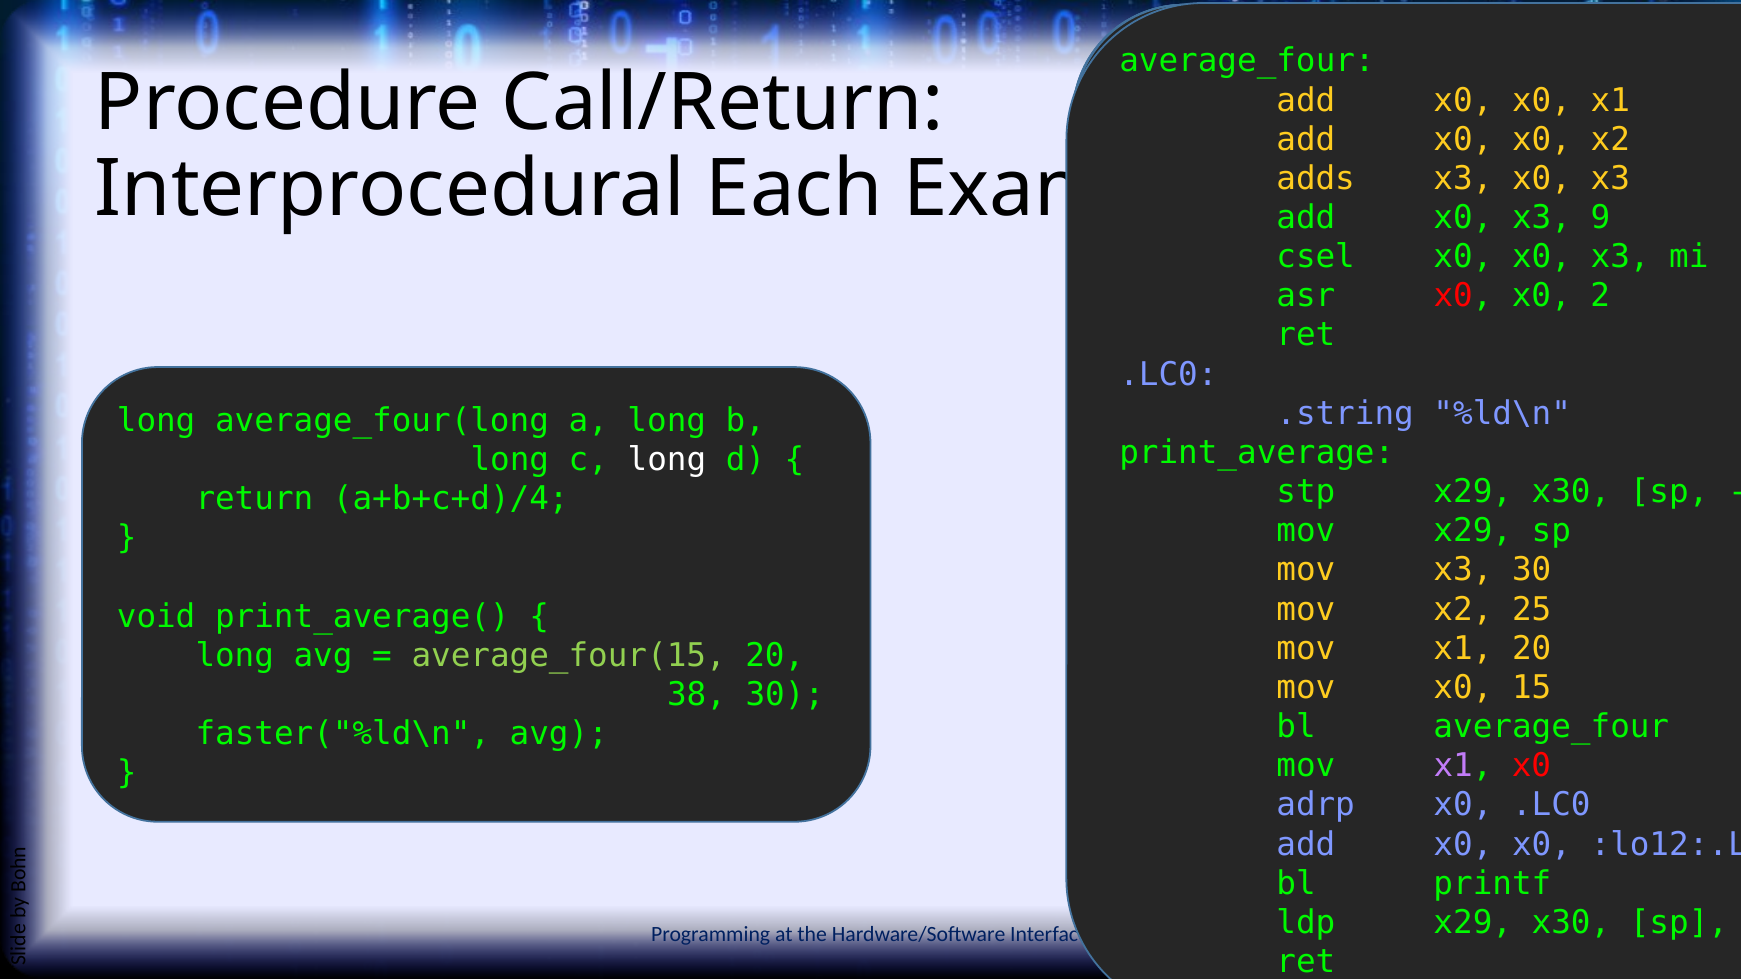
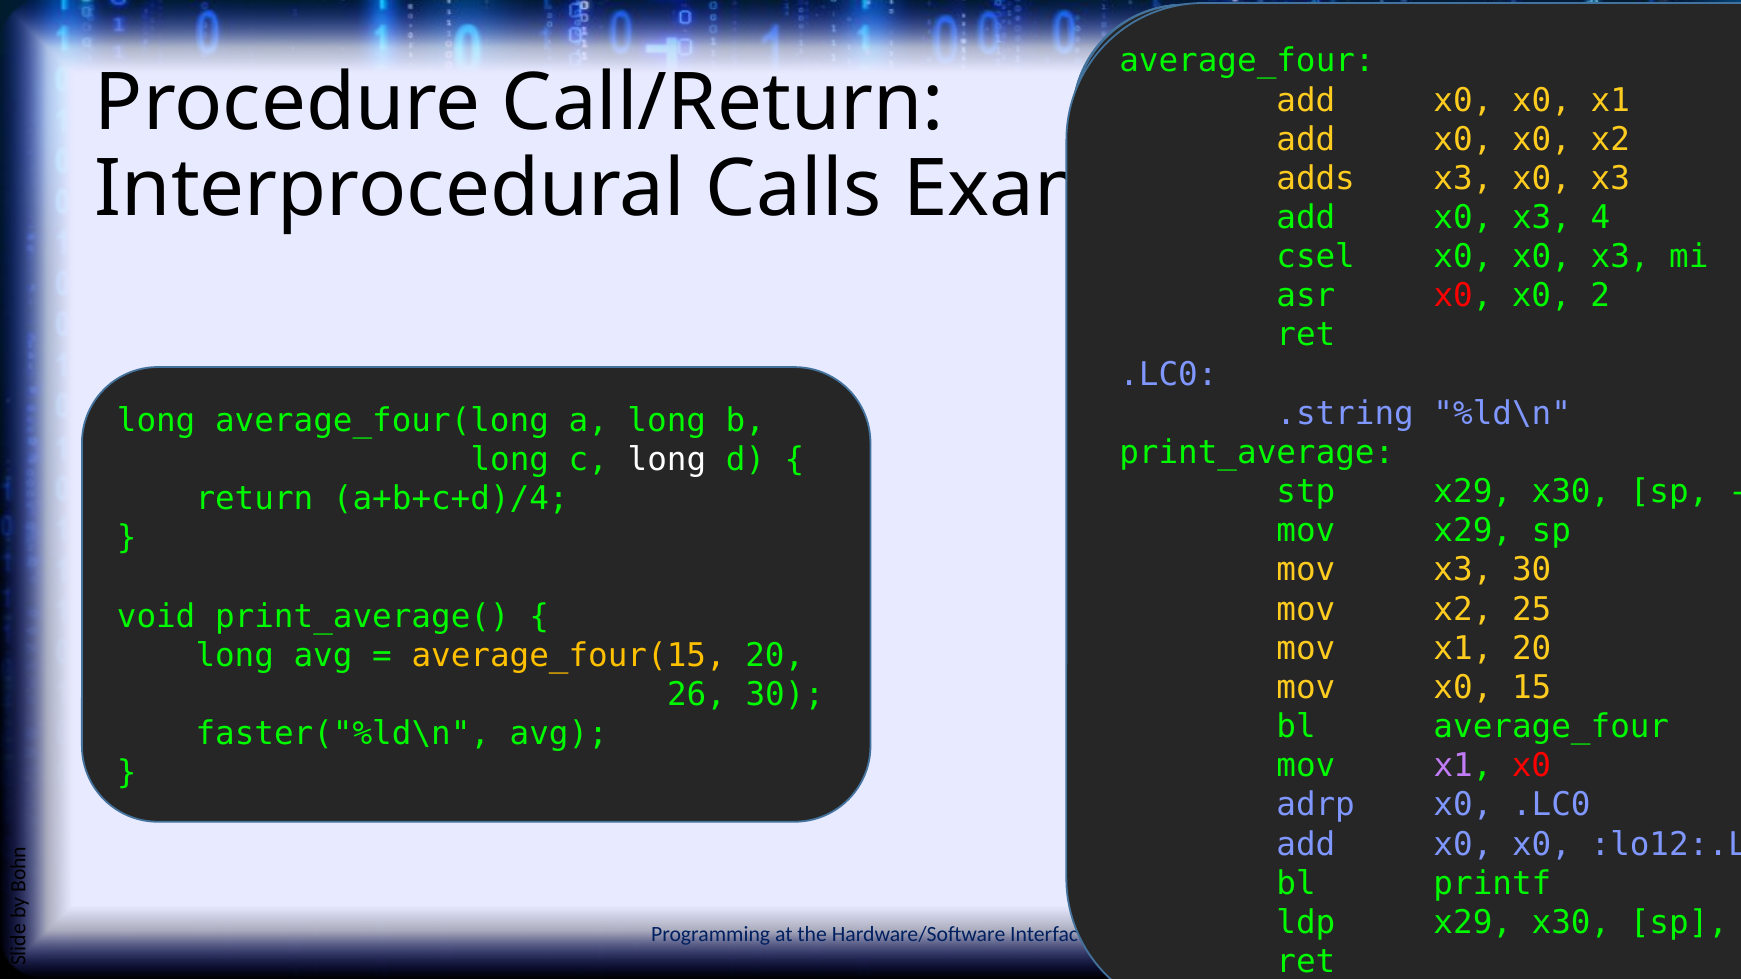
Each: Each -> Calls
9: 9 -> 4
average_four(15 colour: light green -> yellow
38: 38 -> 26
